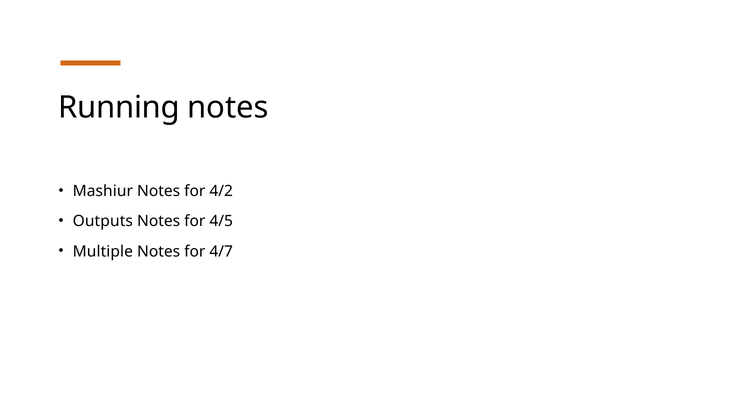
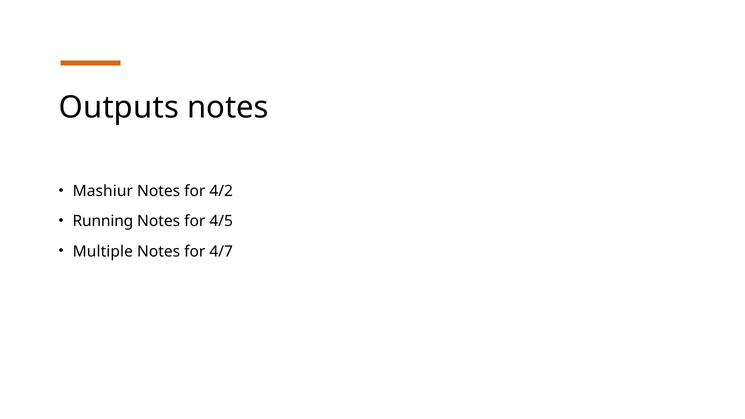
Running: Running -> Outputs
Outputs: Outputs -> Running
